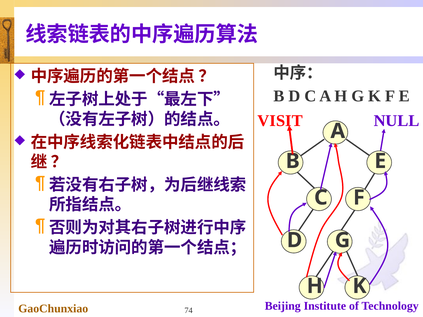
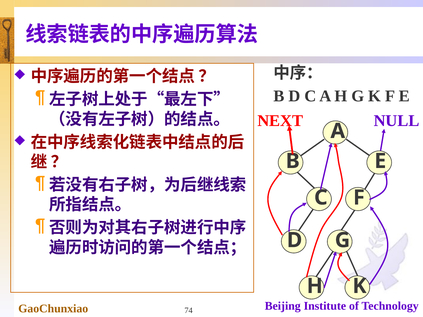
VISIT: VISIT -> NEXT
